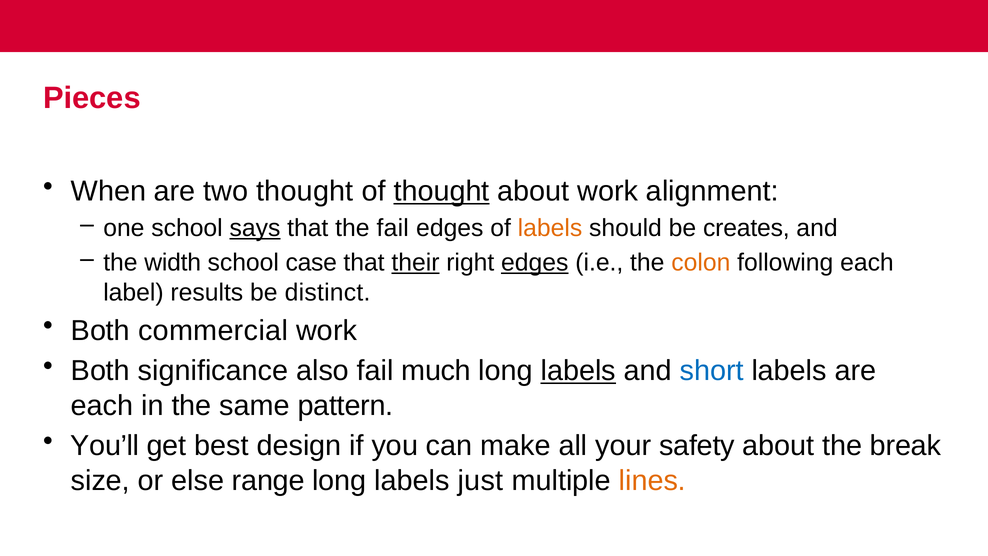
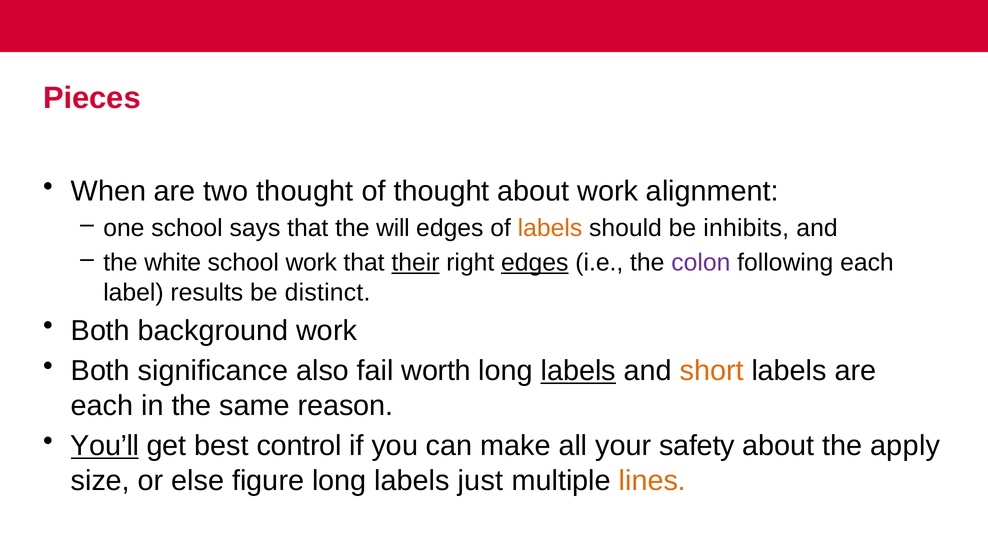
thought at (442, 191) underline: present -> none
says underline: present -> none
the fail: fail -> will
creates: creates -> inhibits
width: width -> white
school case: case -> work
colon colour: orange -> purple
commercial: commercial -> background
much: much -> worth
short colour: blue -> orange
pattern: pattern -> reason
You’ll underline: none -> present
design: design -> control
break: break -> apply
range: range -> figure
